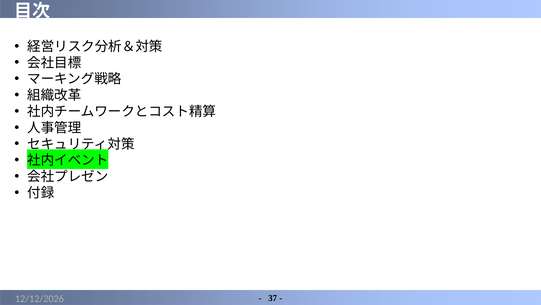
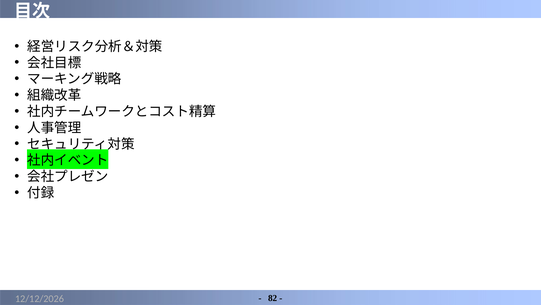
37: 37 -> 82
